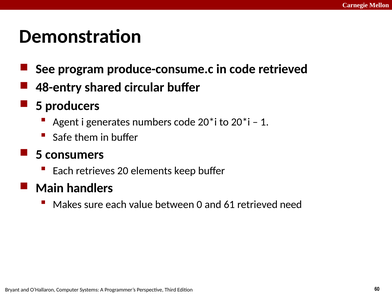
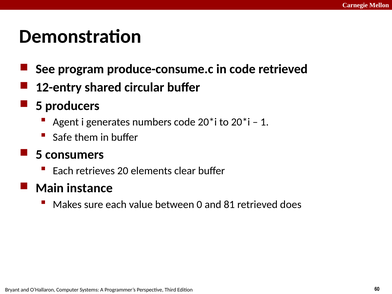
48-entry: 48-entry -> 12-entry
keep: keep -> clear
handlers: handlers -> instance
61: 61 -> 81
need: need -> does
